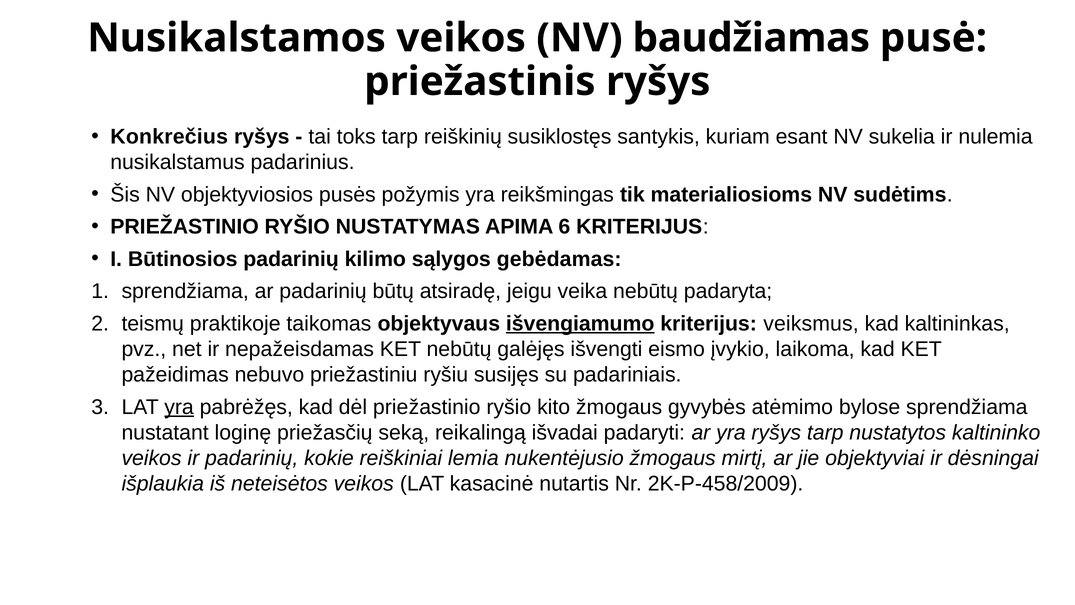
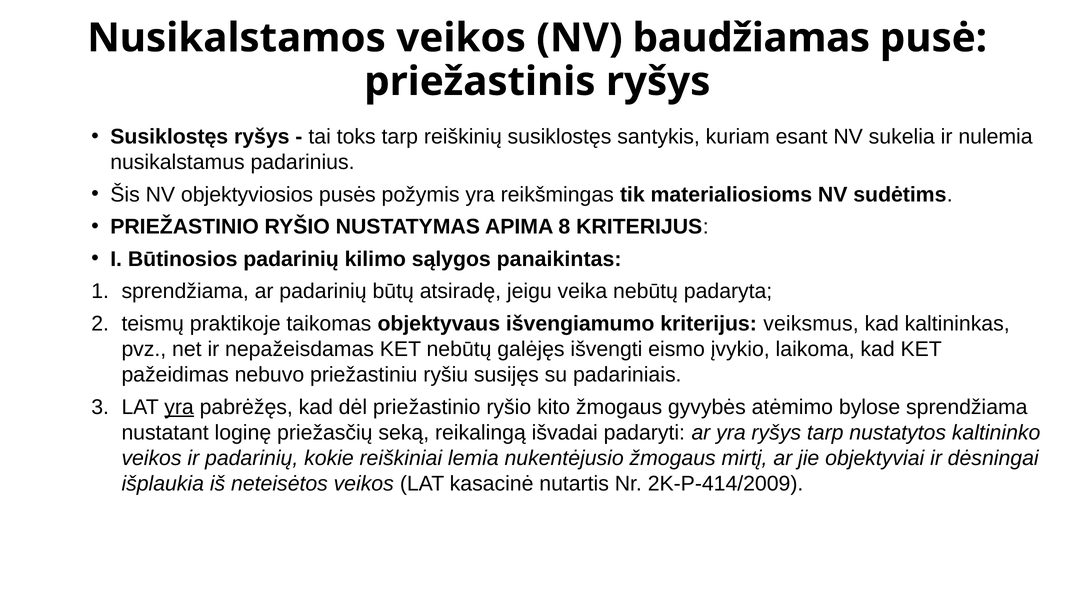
Konkrečius at (169, 137): Konkrečius -> Susiklostęs
6: 6 -> 8
gebėdamas: gebėdamas -> panaikintas
išvengiamumo underline: present -> none
2K-P-458/2009: 2K-P-458/2009 -> 2K-P-414/2009
